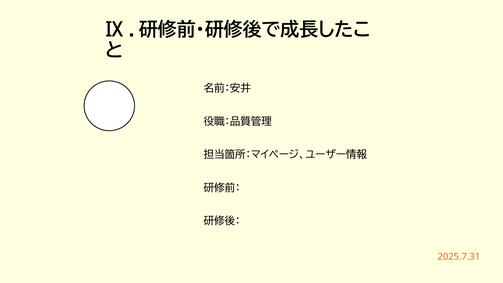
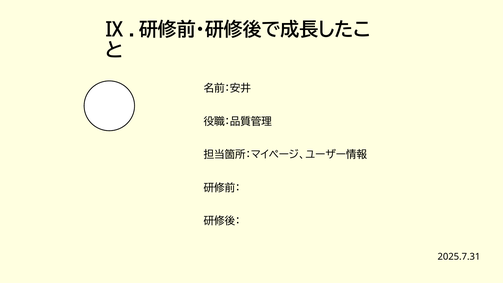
2025.7.31 colour: orange -> black
